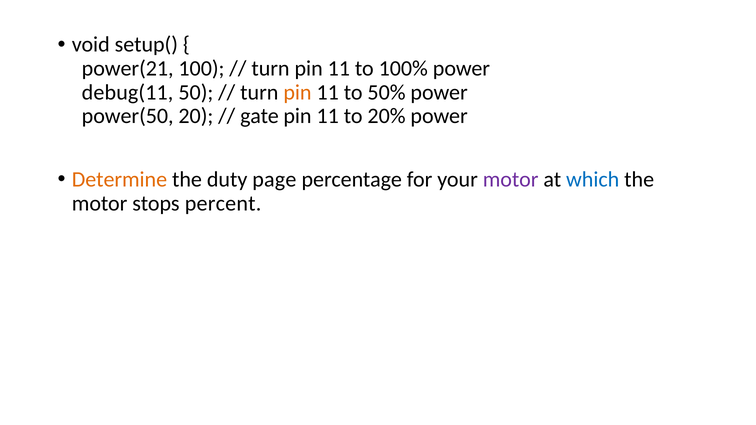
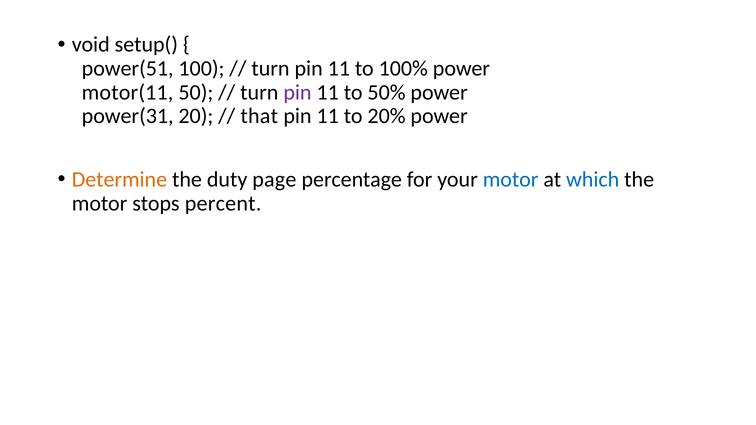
power(21: power(21 -> power(51
debug(11: debug(11 -> motor(11
pin at (297, 92) colour: orange -> purple
power(50: power(50 -> power(31
gate: gate -> that
motor at (511, 180) colour: purple -> blue
